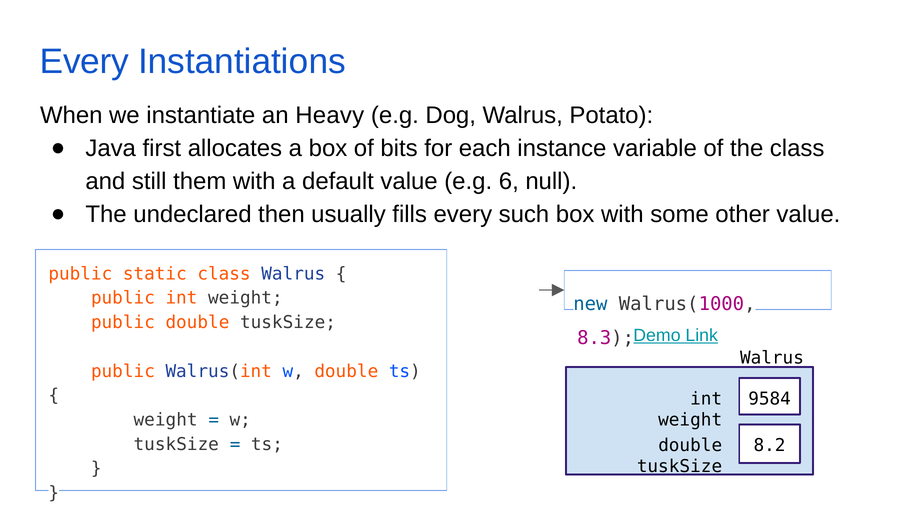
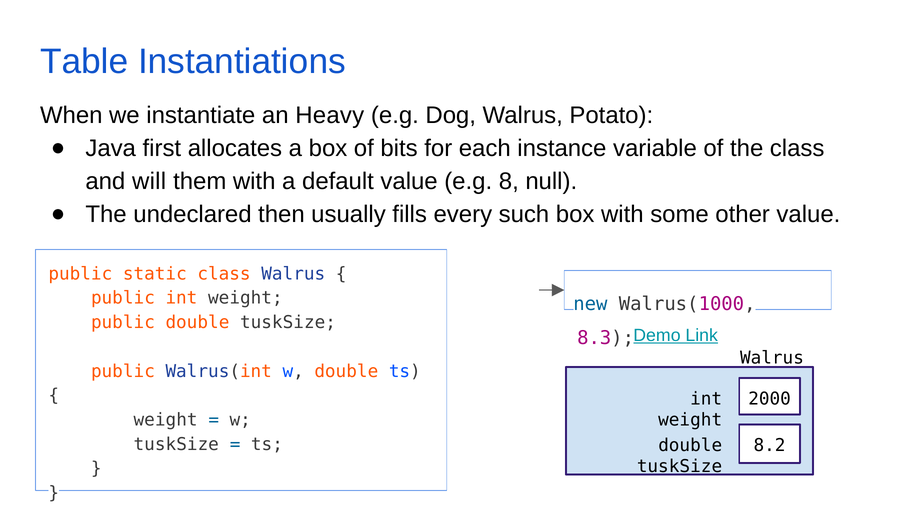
Every at (84, 62): Every -> Table
still: still -> will
6: 6 -> 8
9584: 9584 -> 2000
